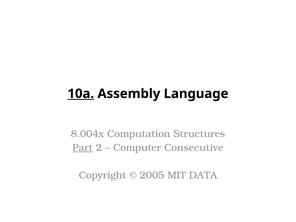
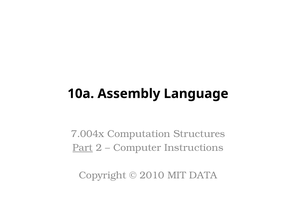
10a underline: present -> none
8.004x: 8.004x -> 7.004x
Consecutive: Consecutive -> Instructions
2005: 2005 -> 2010
